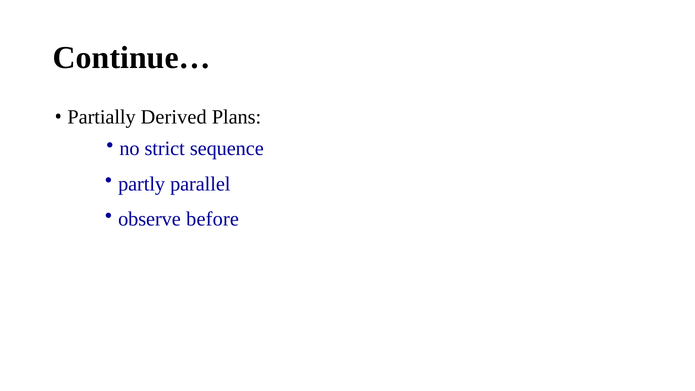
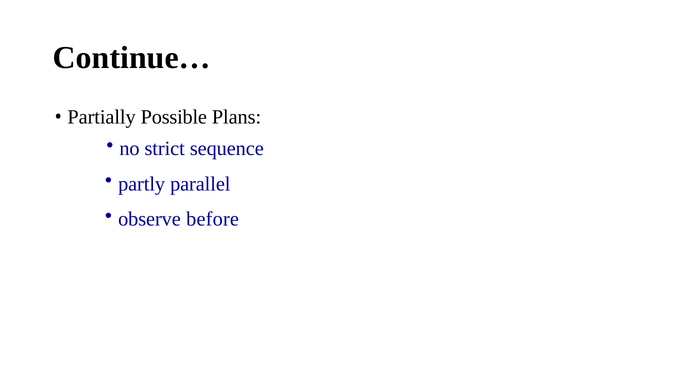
Derived: Derived -> Possible
